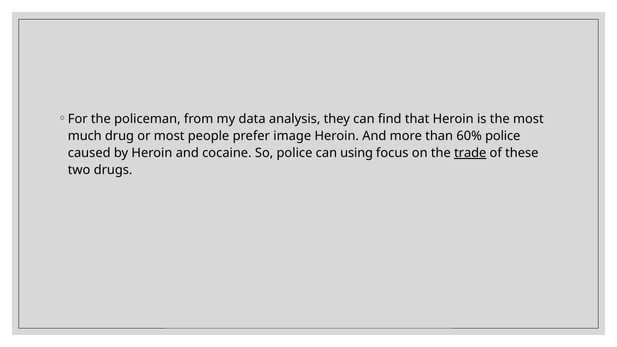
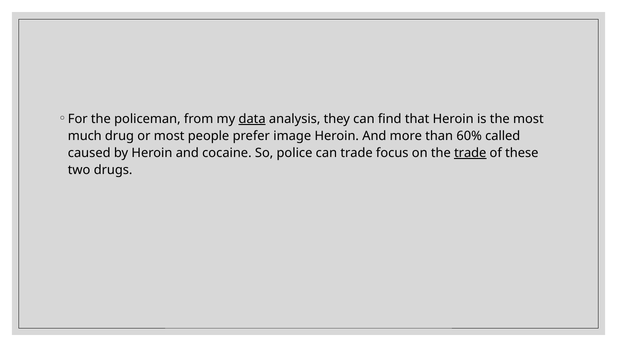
data underline: none -> present
60% police: police -> called
can using: using -> trade
